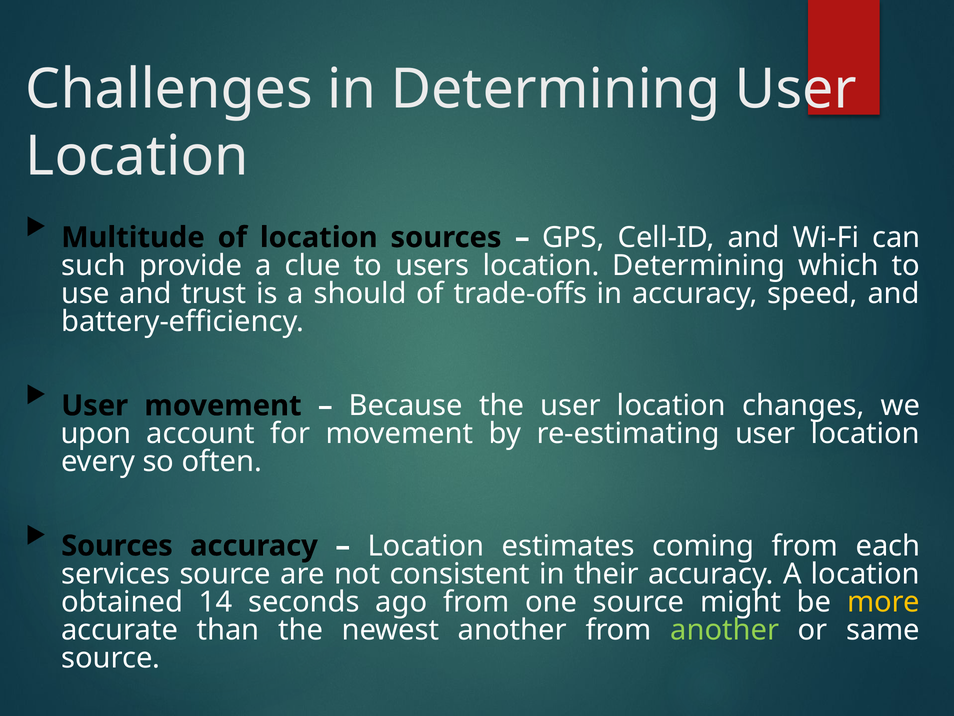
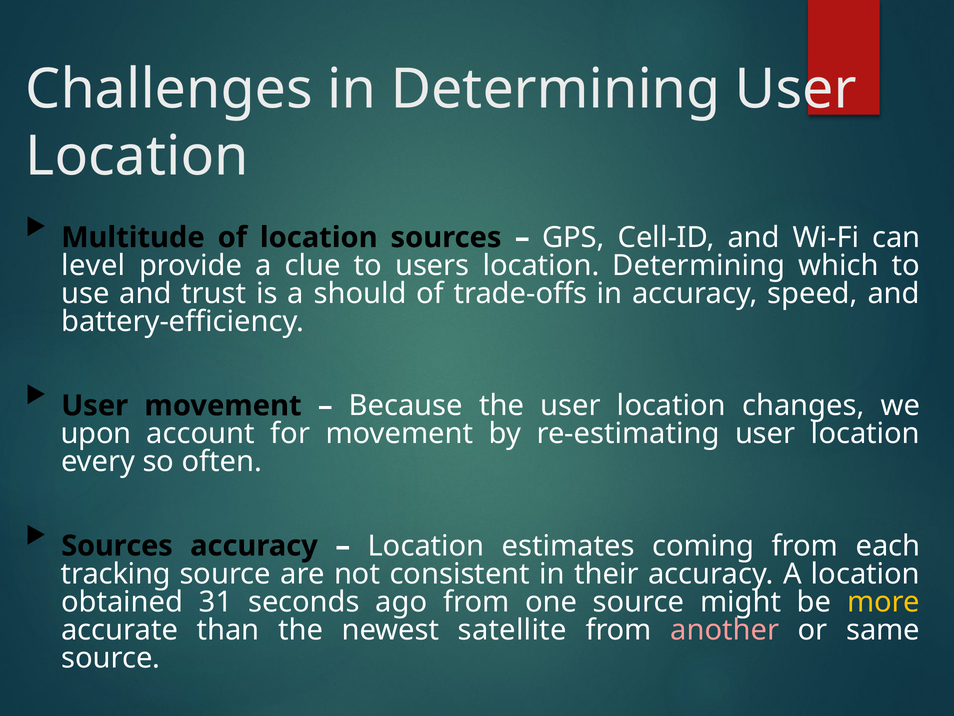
such: such -> level
services: services -> tracking
14: 14 -> 31
newest another: another -> satellite
another at (725, 629) colour: light green -> pink
